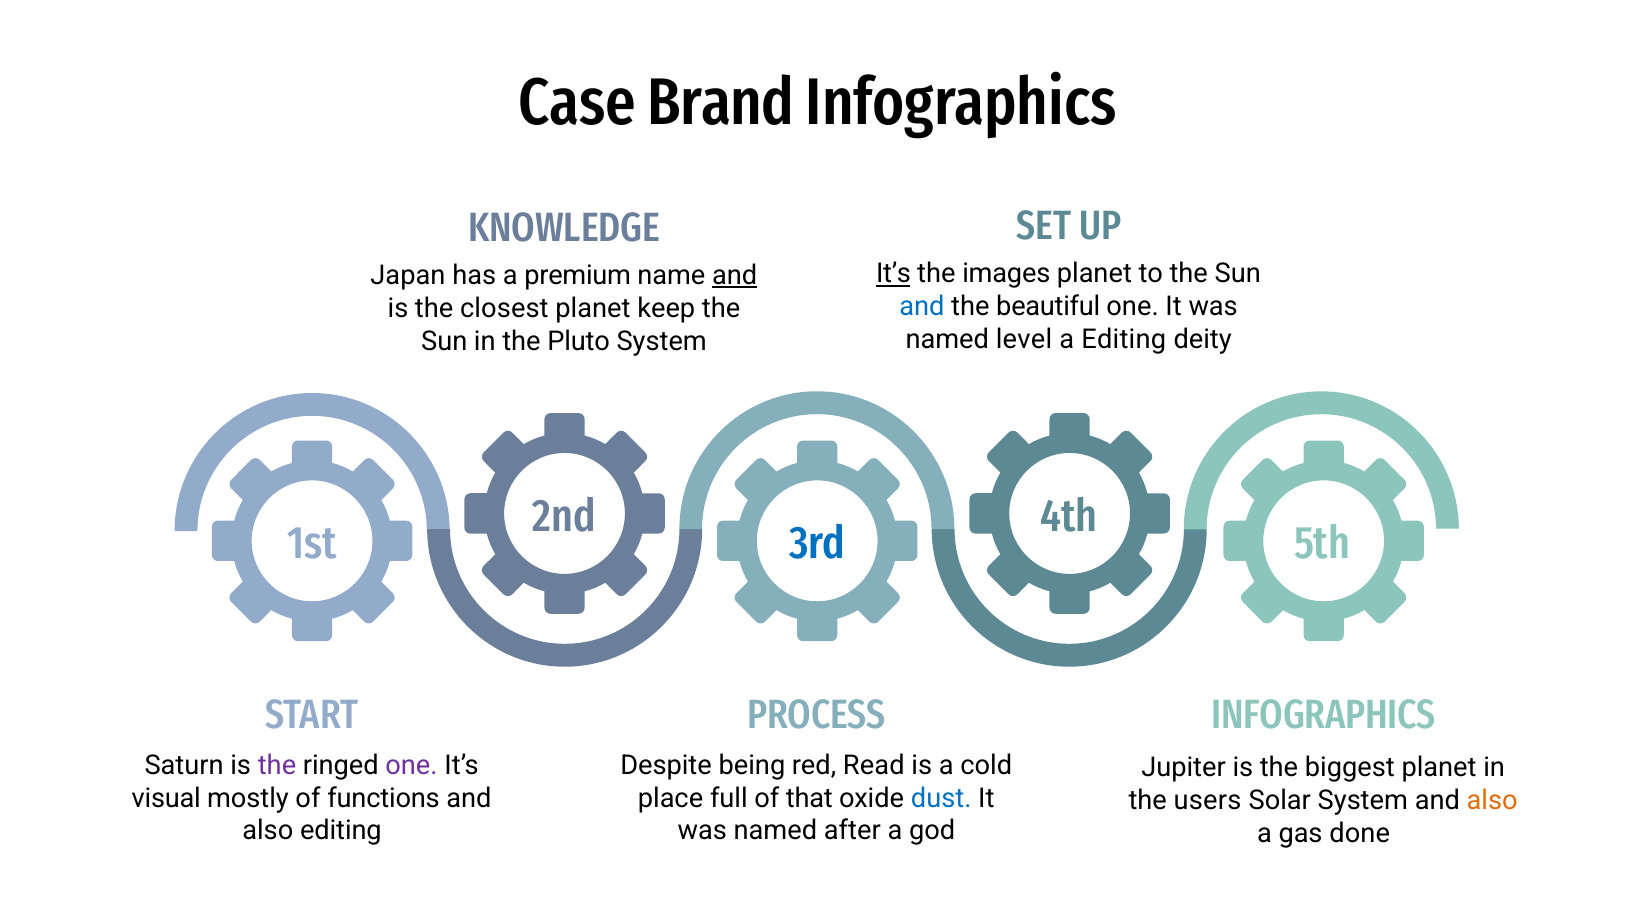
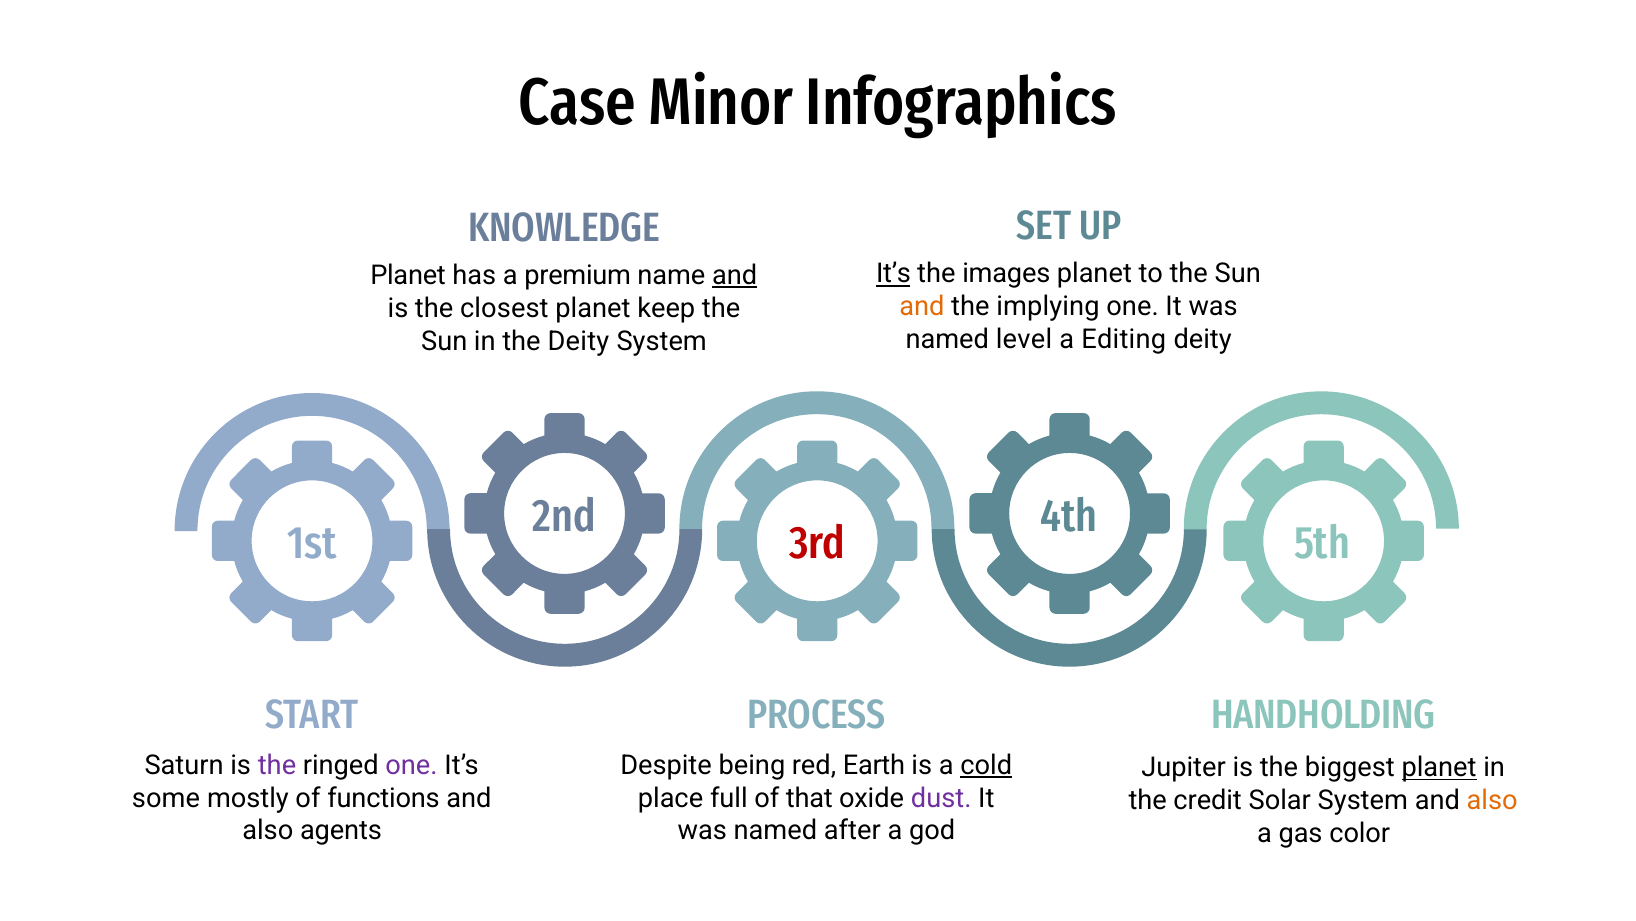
Brand: Brand -> Minor
Japan at (408, 275): Japan -> Planet
and at (922, 306) colour: blue -> orange
beautiful: beautiful -> implying
the Pluto: Pluto -> Deity
3rd colour: blue -> red
INFOGRAPHICS at (1324, 714): INFOGRAPHICS -> HANDHOLDING
Read: Read -> Earth
cold underline: none -> present
planet at (1439, 767) underline: none -> present
visual: visual -> some
dust colour: blue -> purple
users: users -> credit
also editing: editing -> agents
done: done -> color
